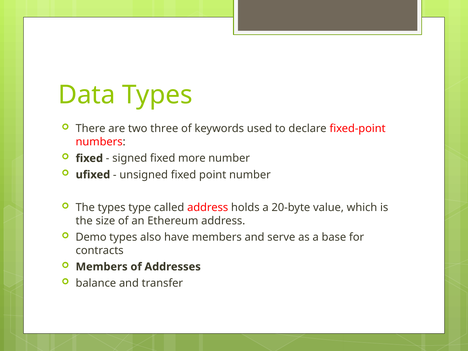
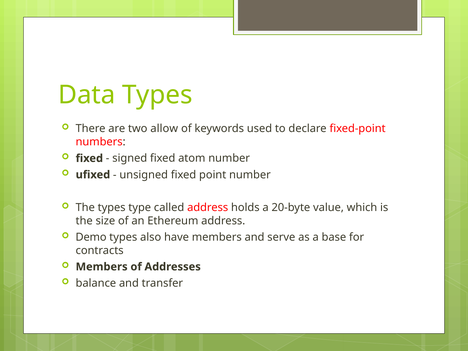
three: three -> allow
more: more -> atom
